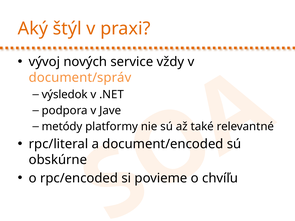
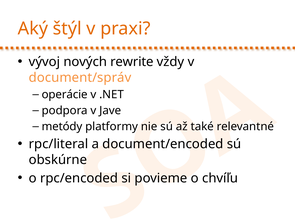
service: service -> rewrite
výsledok: výsledok -> operácie
